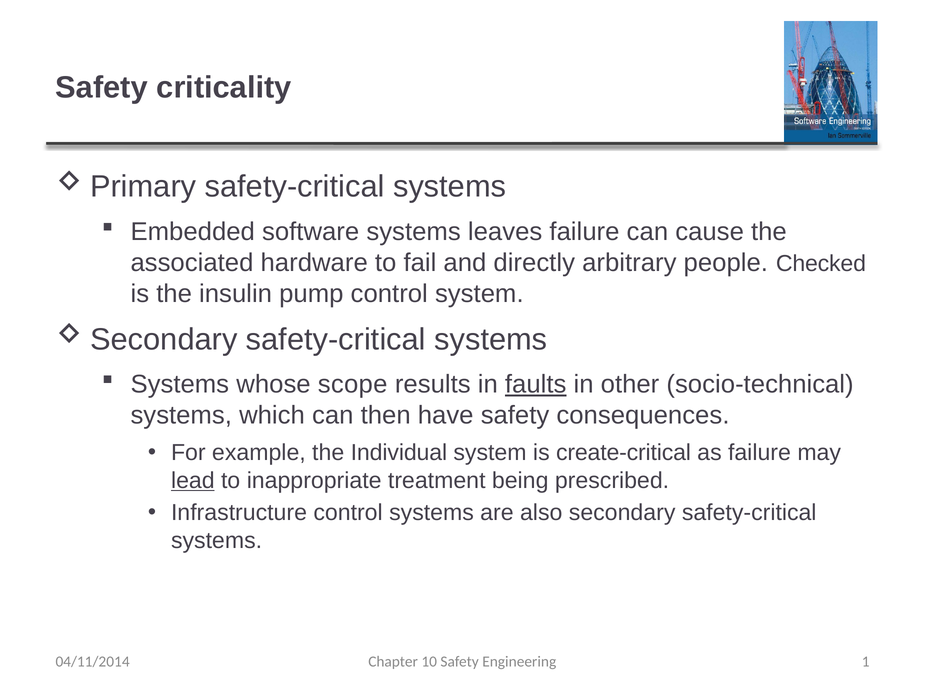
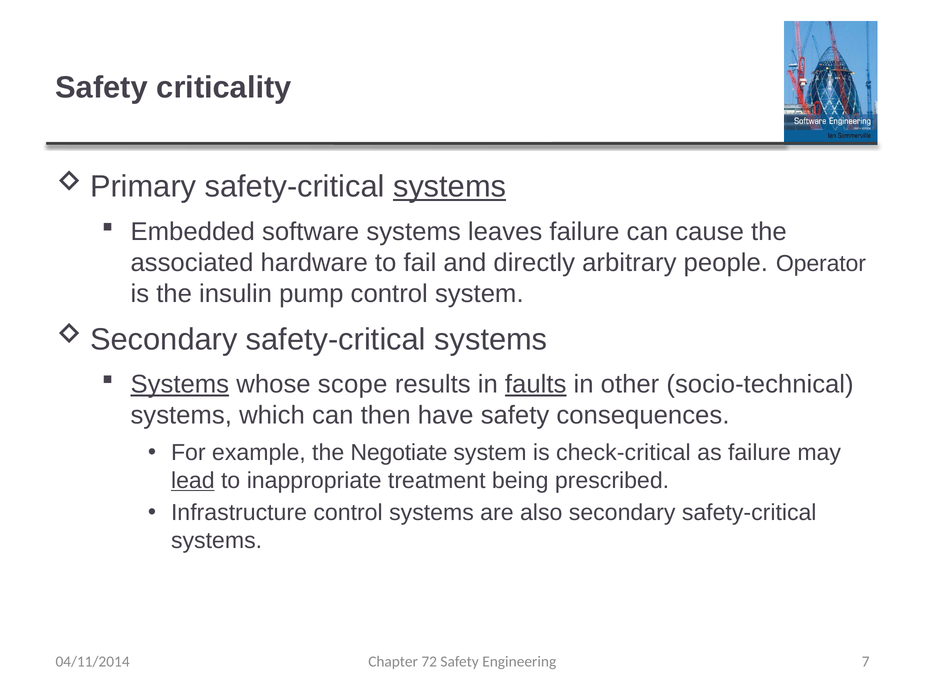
systems at (450, 187) underline: none -> present
Checked: Checked -> Operator
Systems at (180, 385) underline: none -> present
Individual: Individual -> Negotiate
create-critical: create-critical -> check-critical
10: 10 -> 72
1: 1 -> 7
